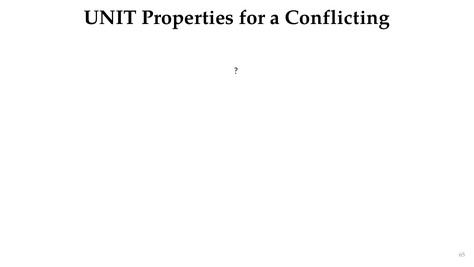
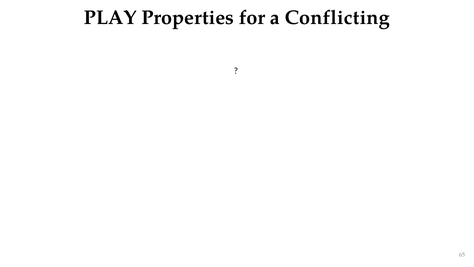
UNIT: UNIT -> PLAY
